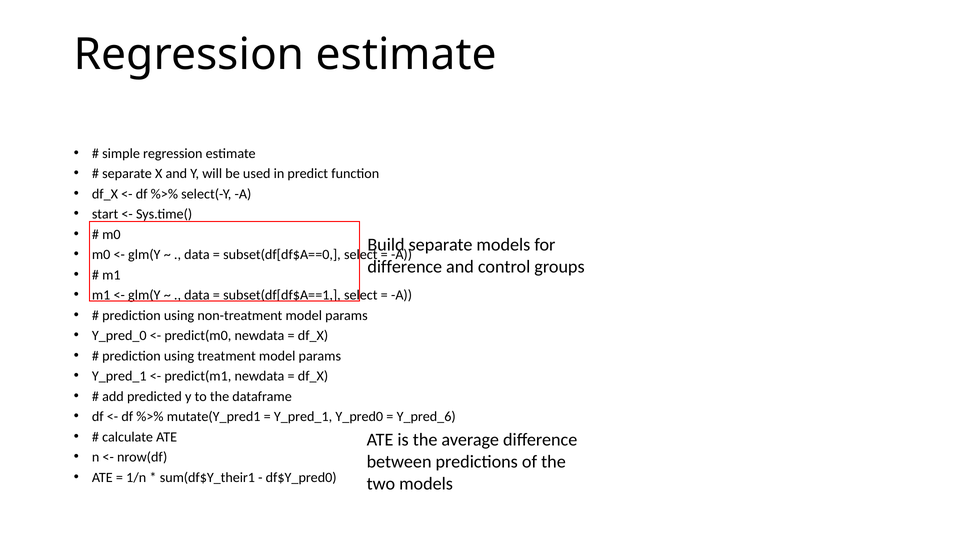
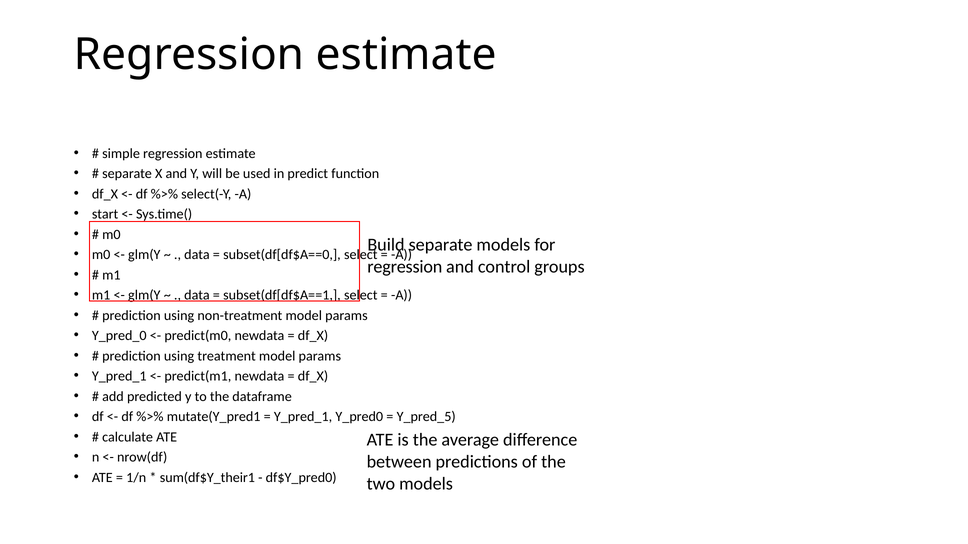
difference at (405, 267): difference -> regression
Y_pred_6: Y_pred_6 -> Y_pred_5
